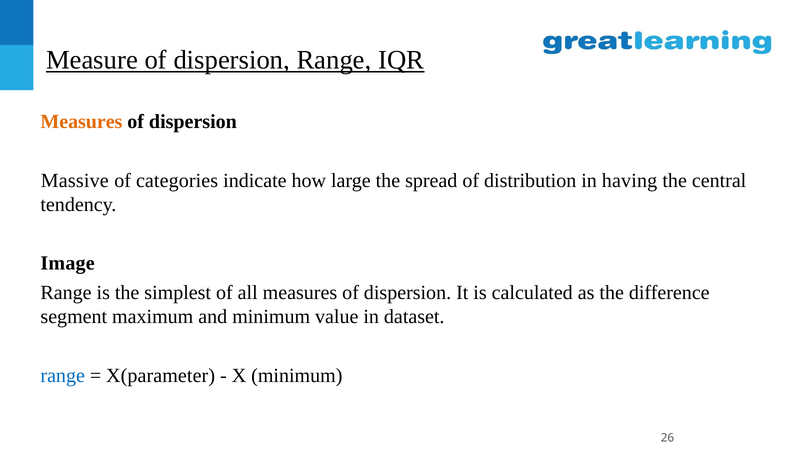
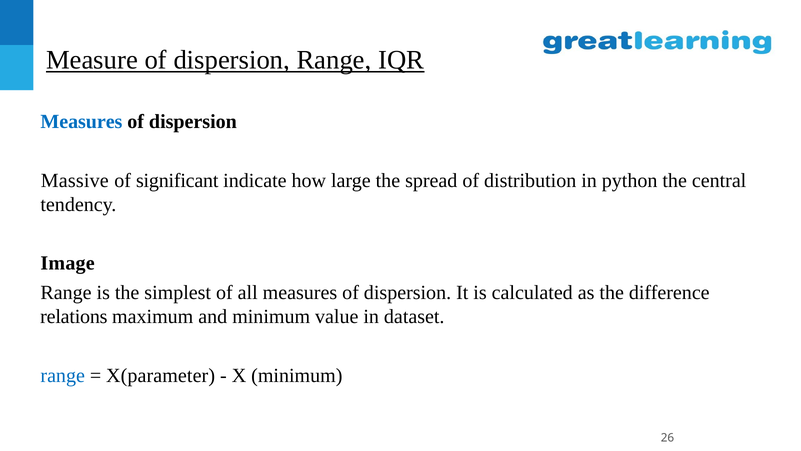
Measures at (81, 122) colour: orange -> blue
categories: categories -> significant
having: having -> python
segment: segment -> relations
